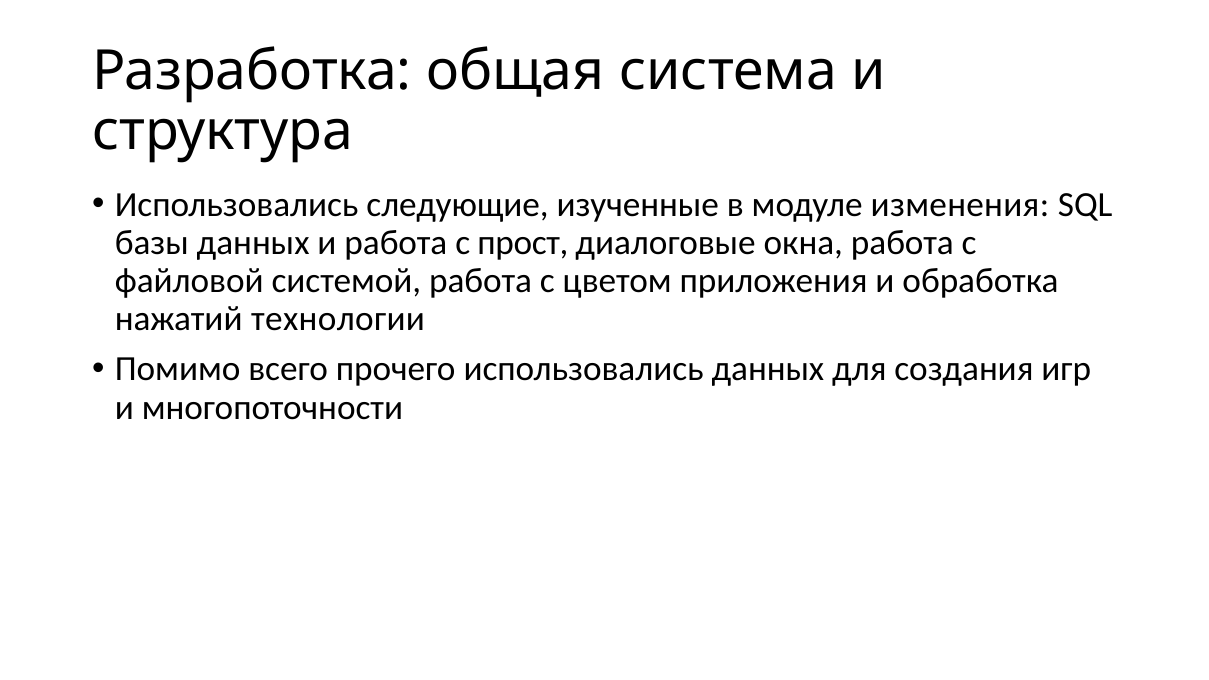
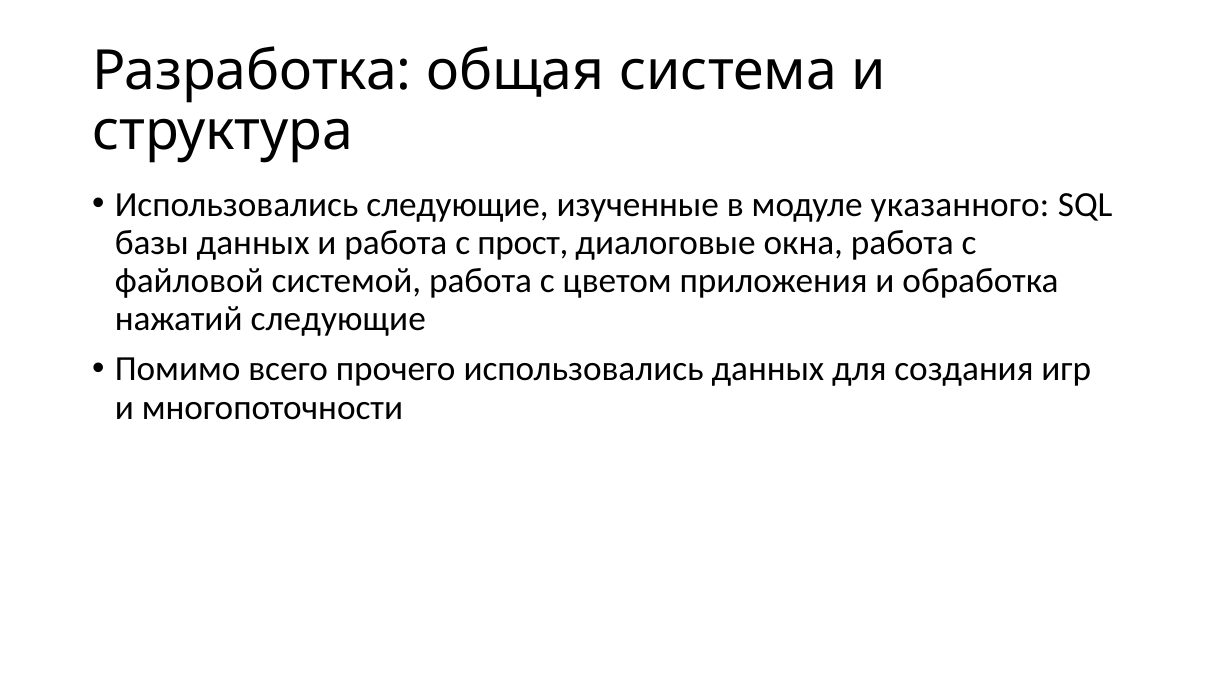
изменения: изменения -> указанного
нажатий технологии: технологии -> следующие
